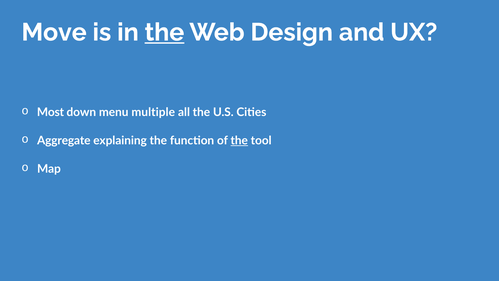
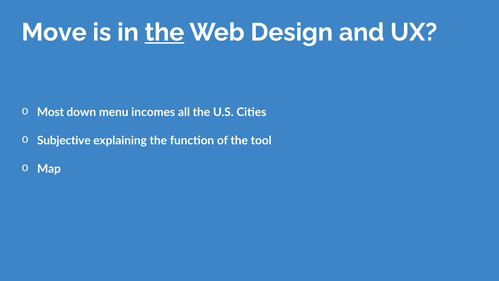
multiple: multiple -> incomes
Aggregate: Aggregate -> Subjective
the at (239, 140) underline: present -> none
